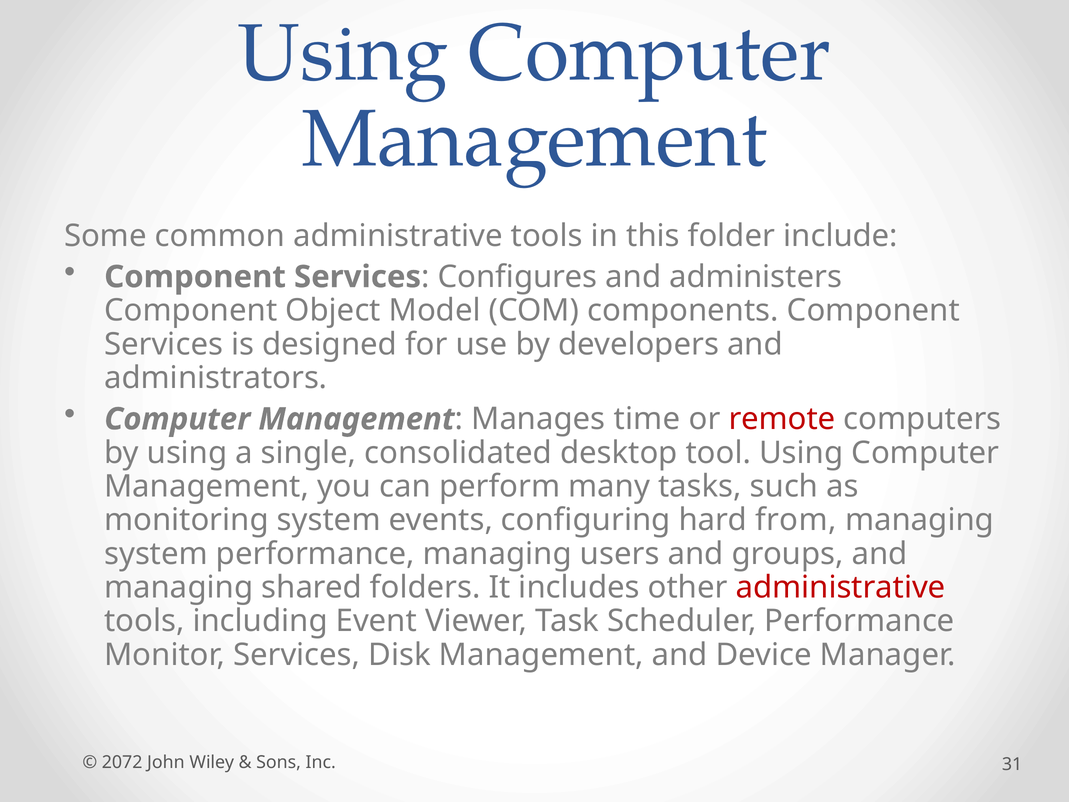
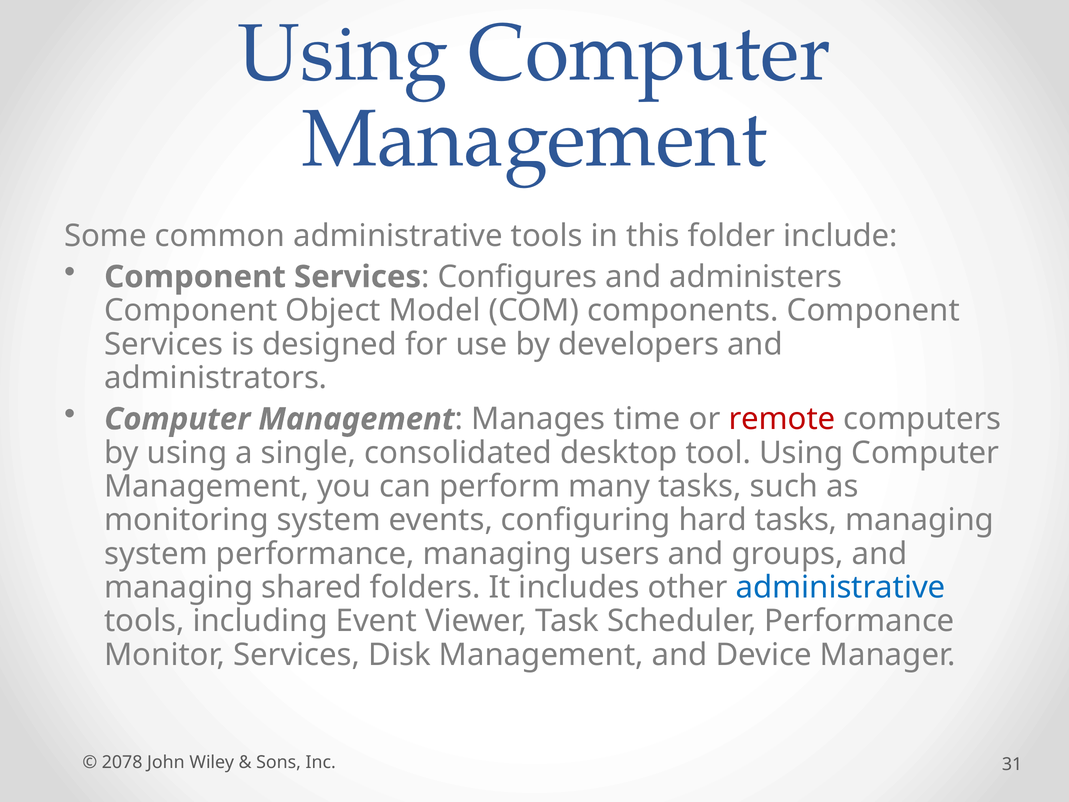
hard from: from -> tasks
administrative at (841, 587) colour: red -> blue
2072: 2072 -> 2078
